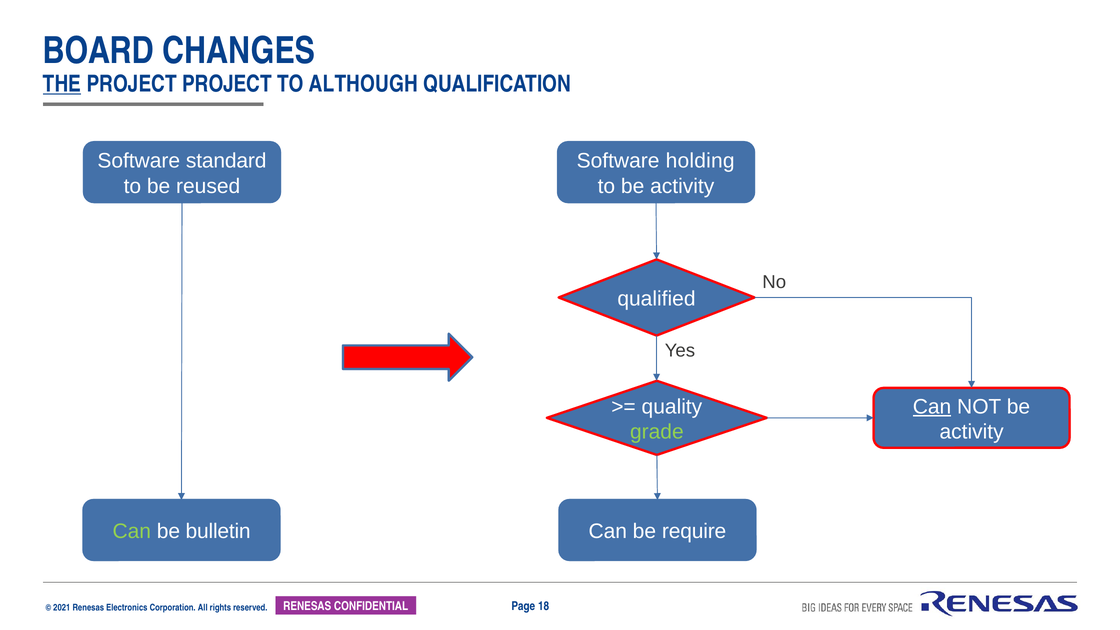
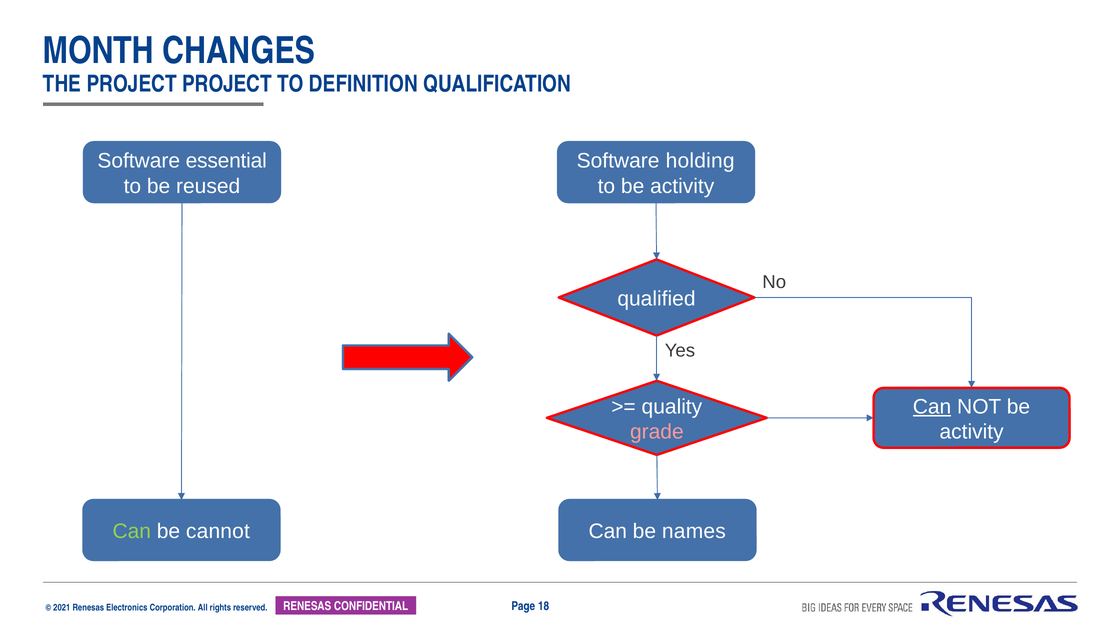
BOARD: BOARD -> MONTH
THE underline: present -> none
ALTHOUGH: ALTHOUGH -> DEFINITION
standard: standard -> essential
grade colour: light green -> pink
bulletin: bulletin -> cannot
require: require -> names
